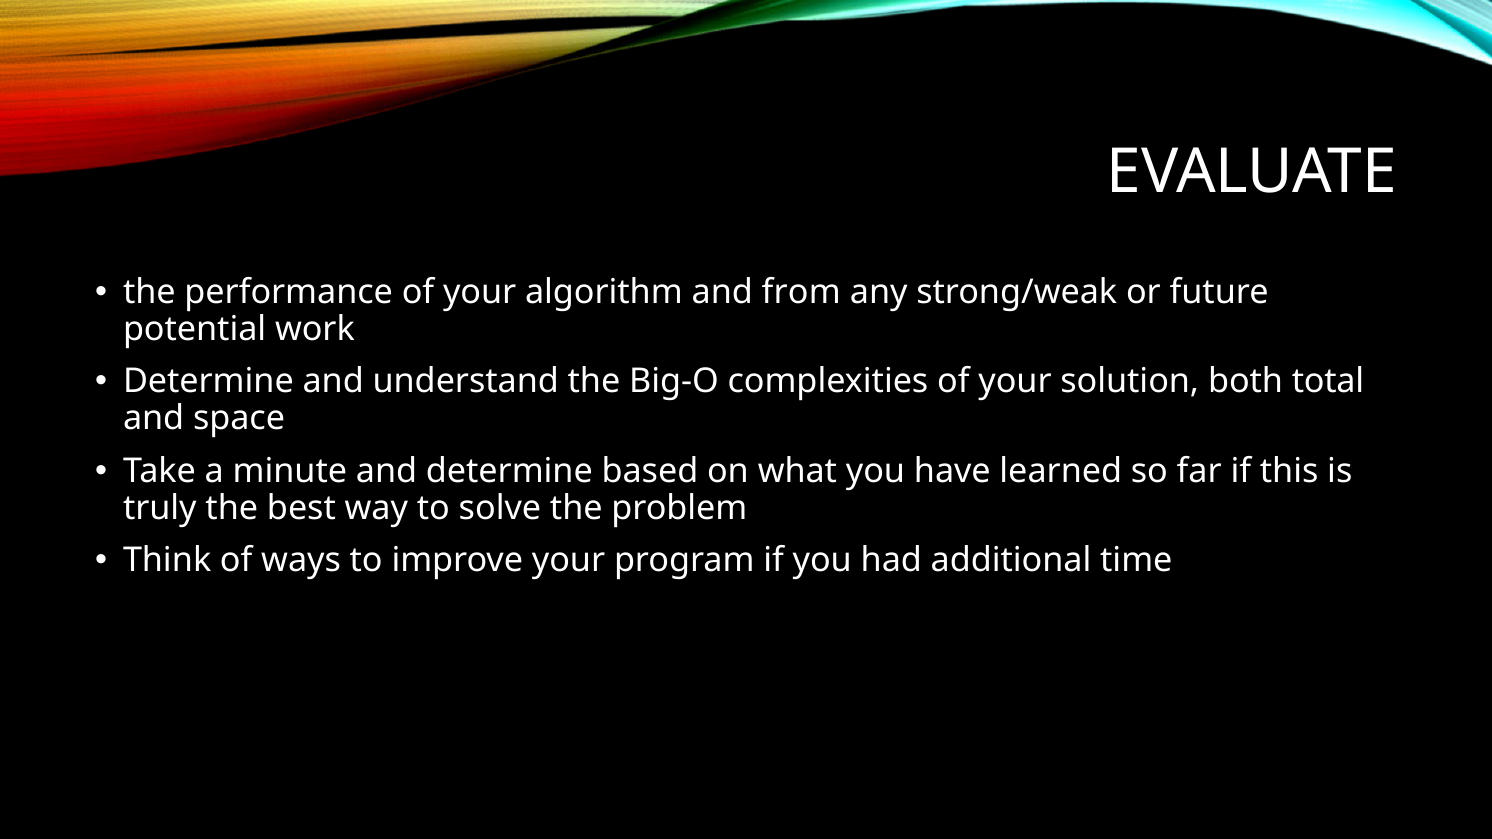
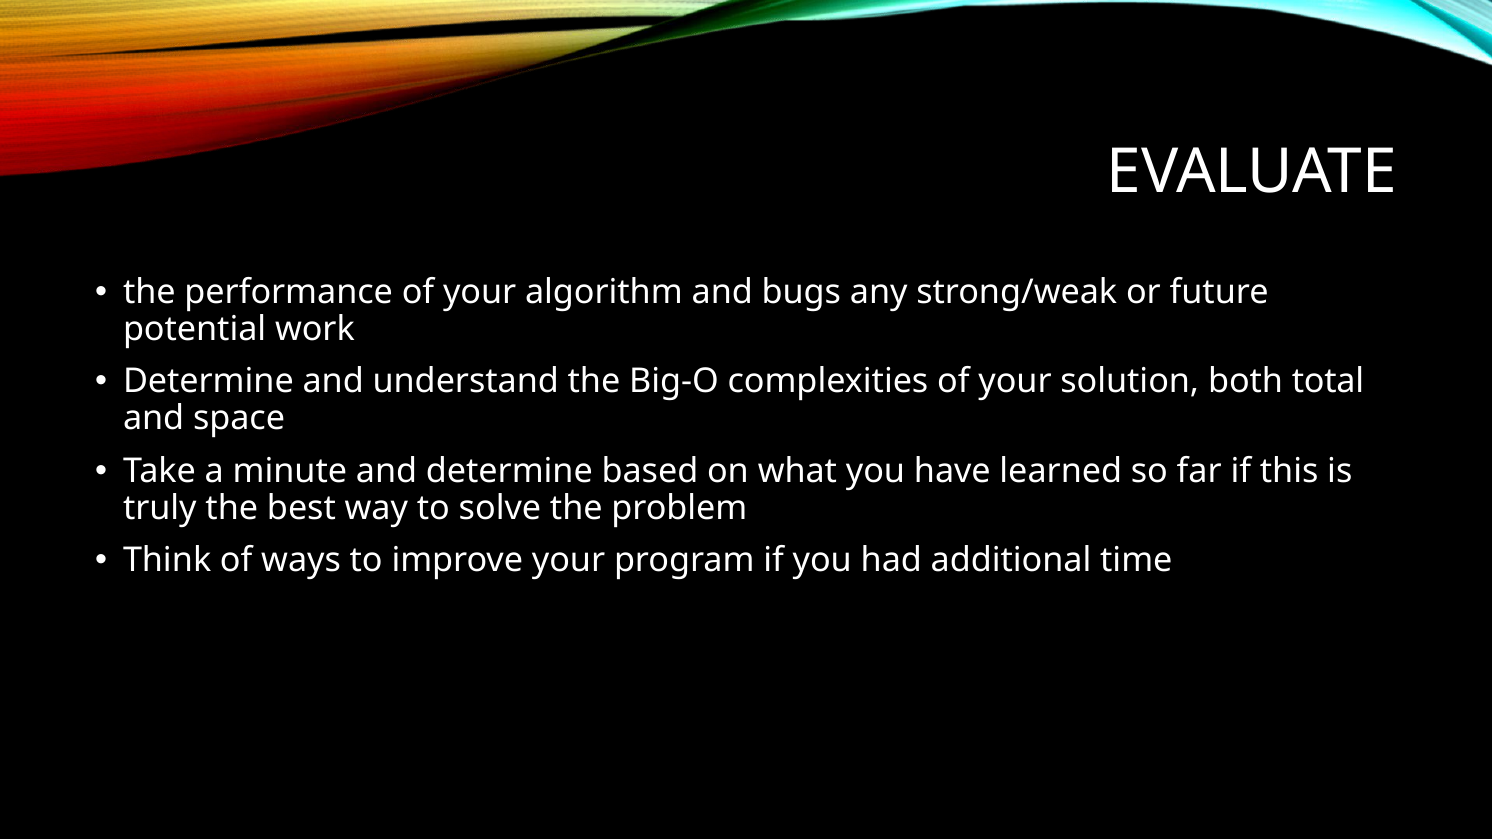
from: from -> bugs
